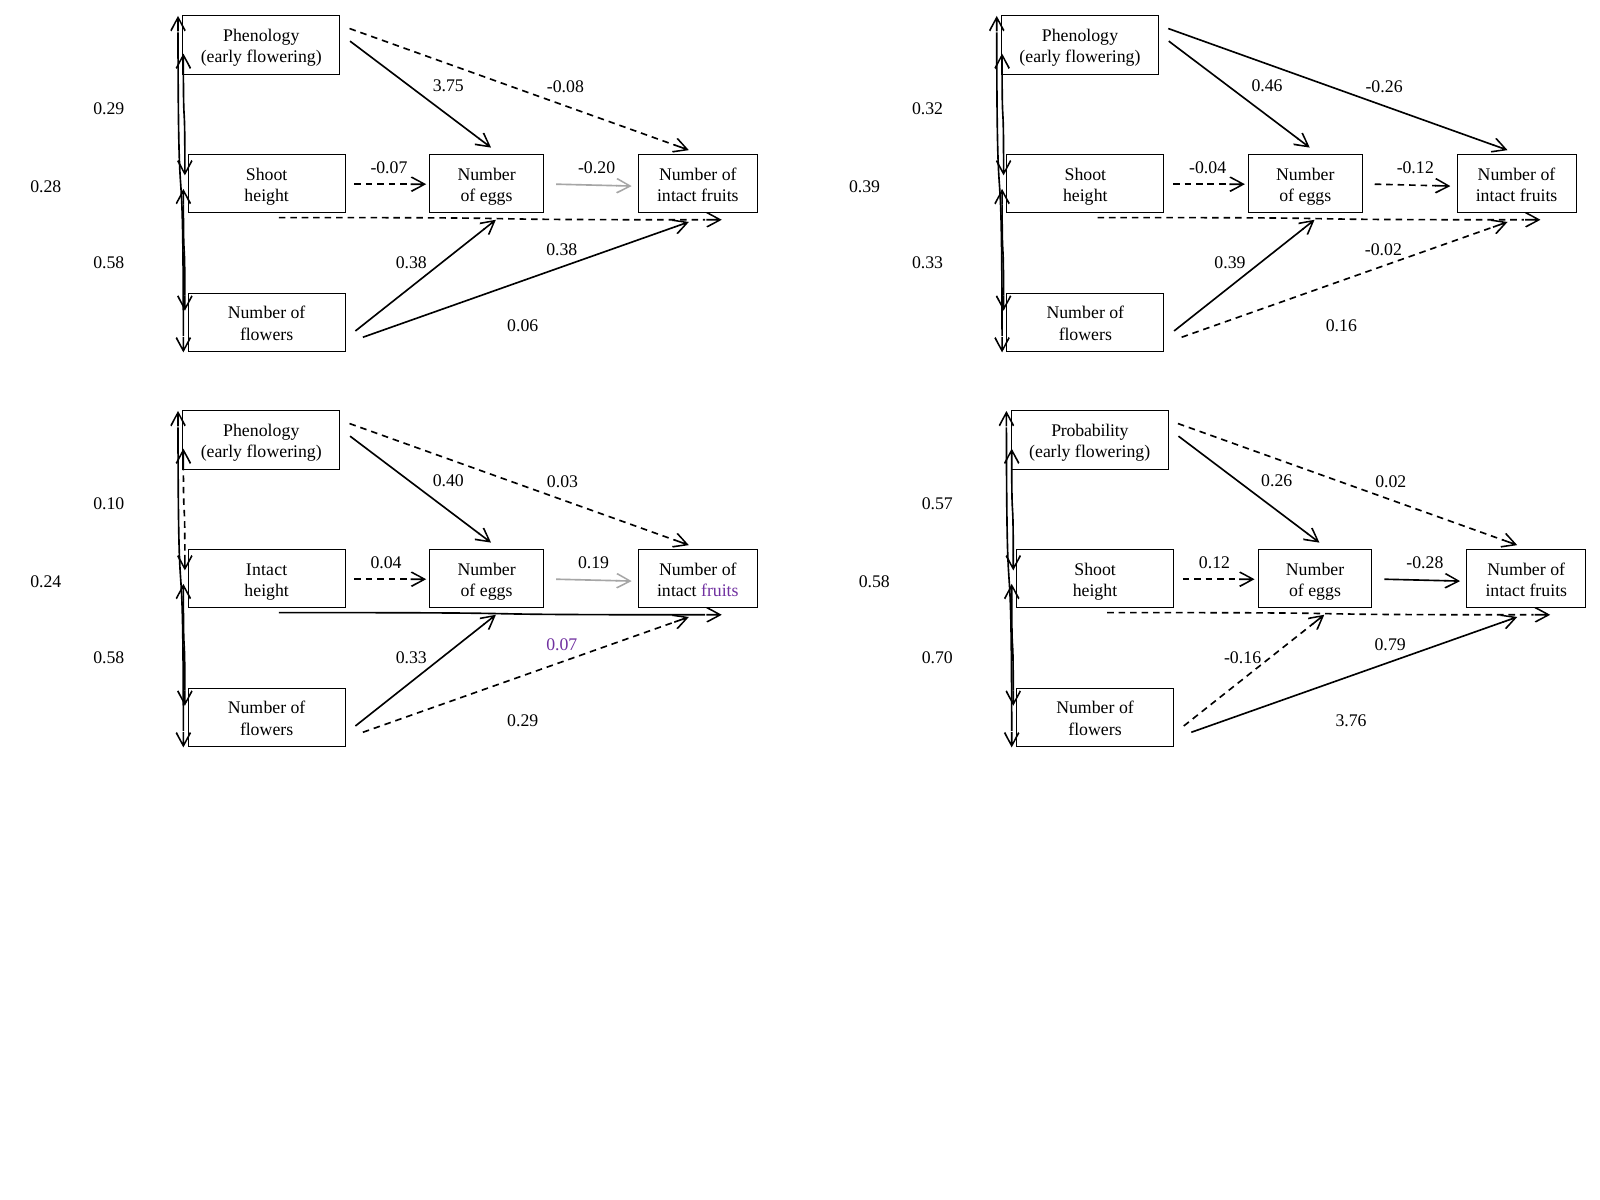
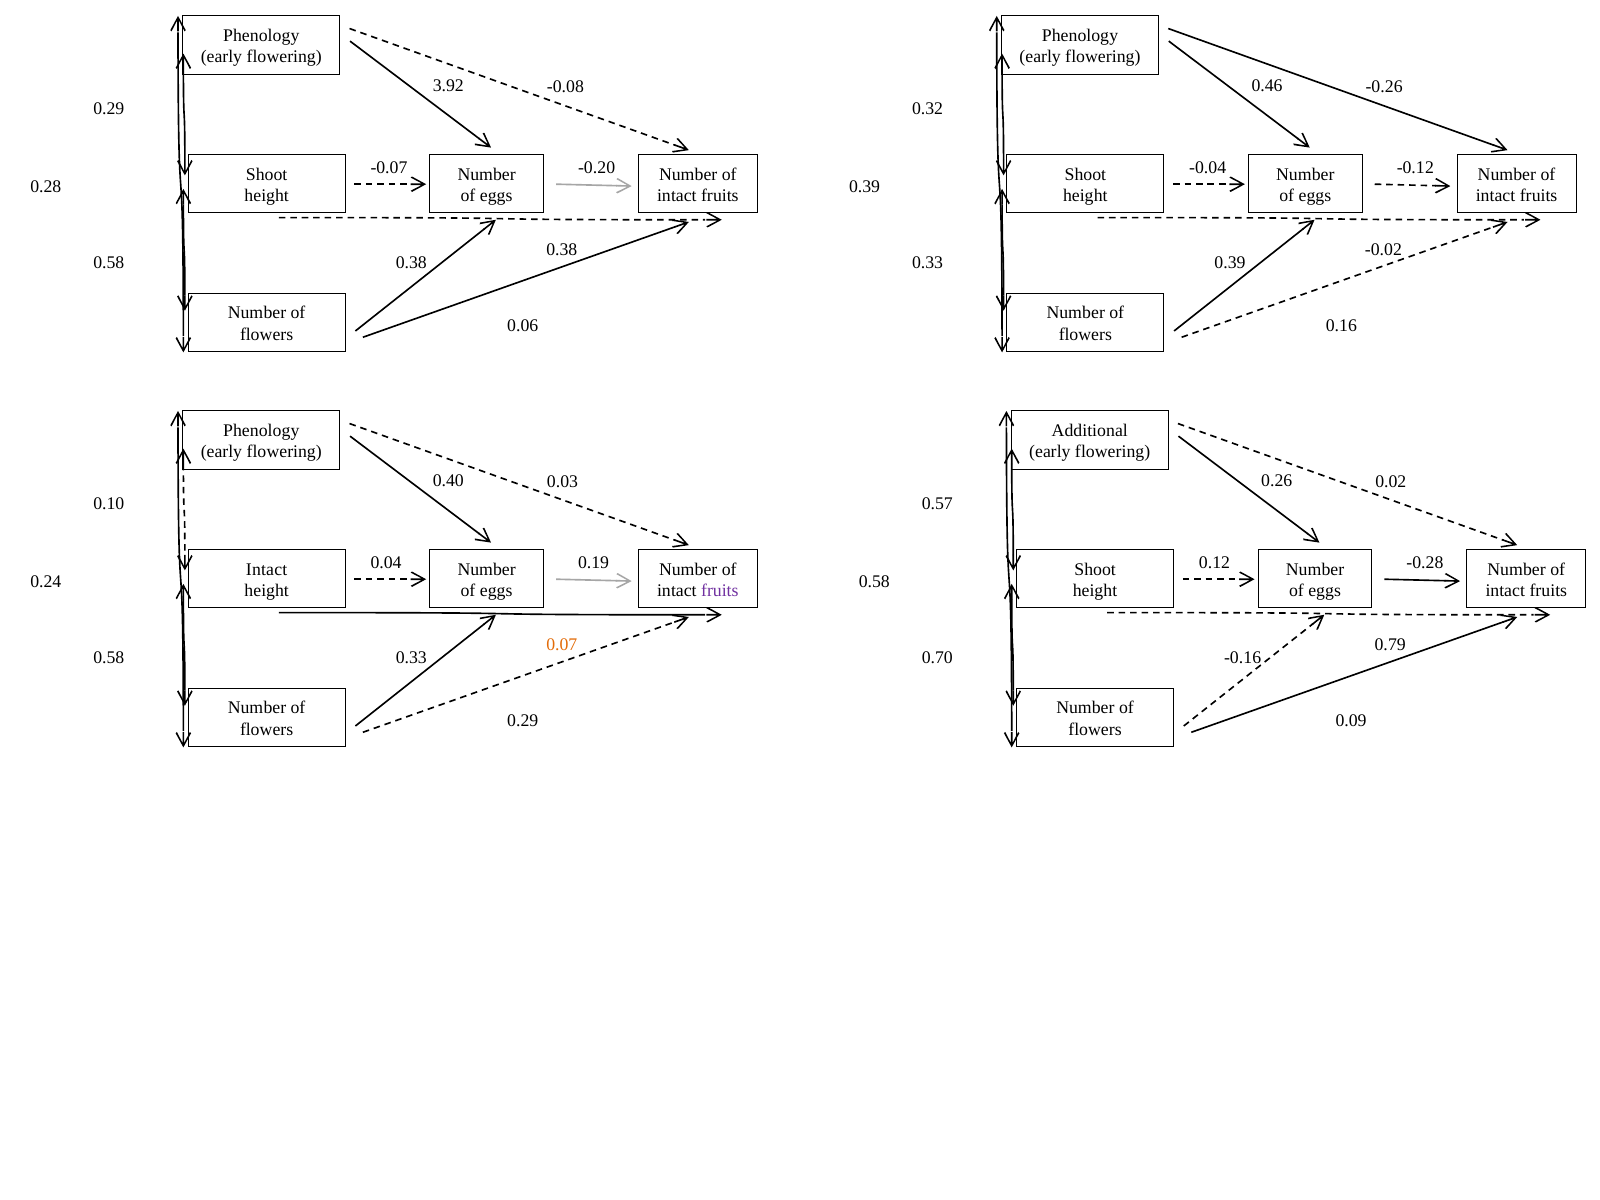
3.75: 3.75 -> 3.92
Probability: Probability -> Additional
0.07 colour: purple -> orange
3.76: 3.76 -> 0.09
